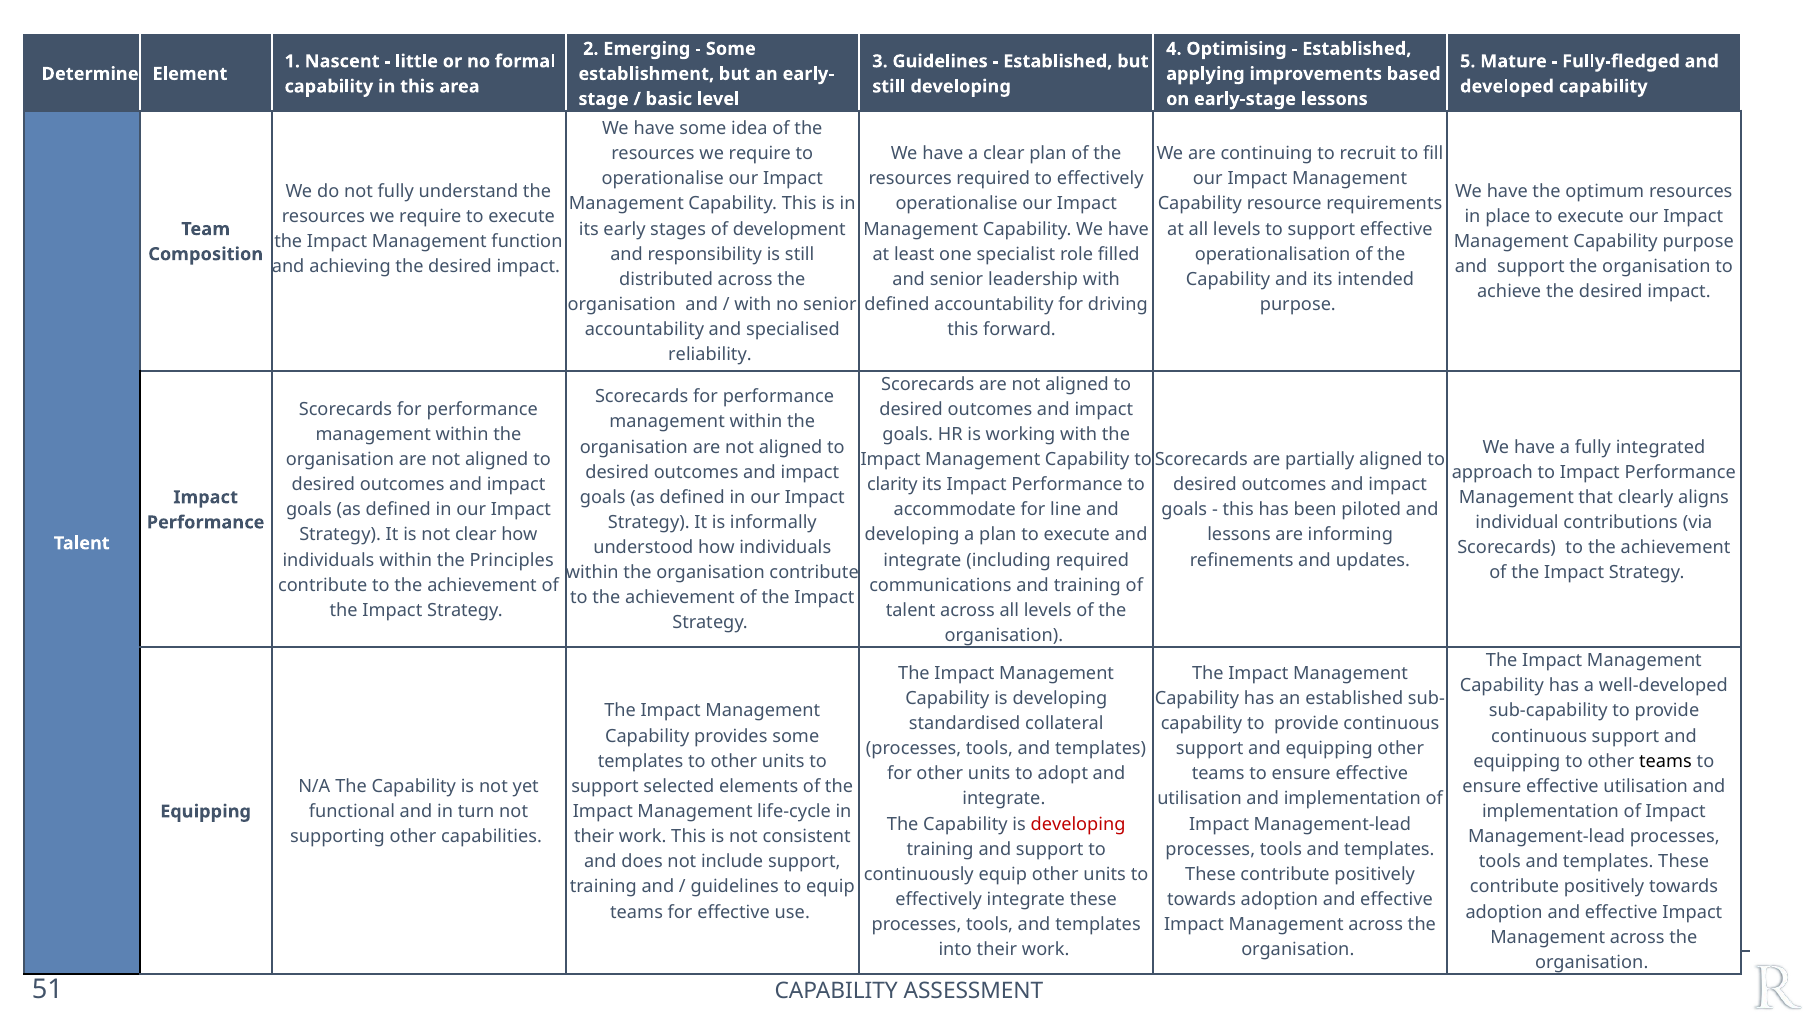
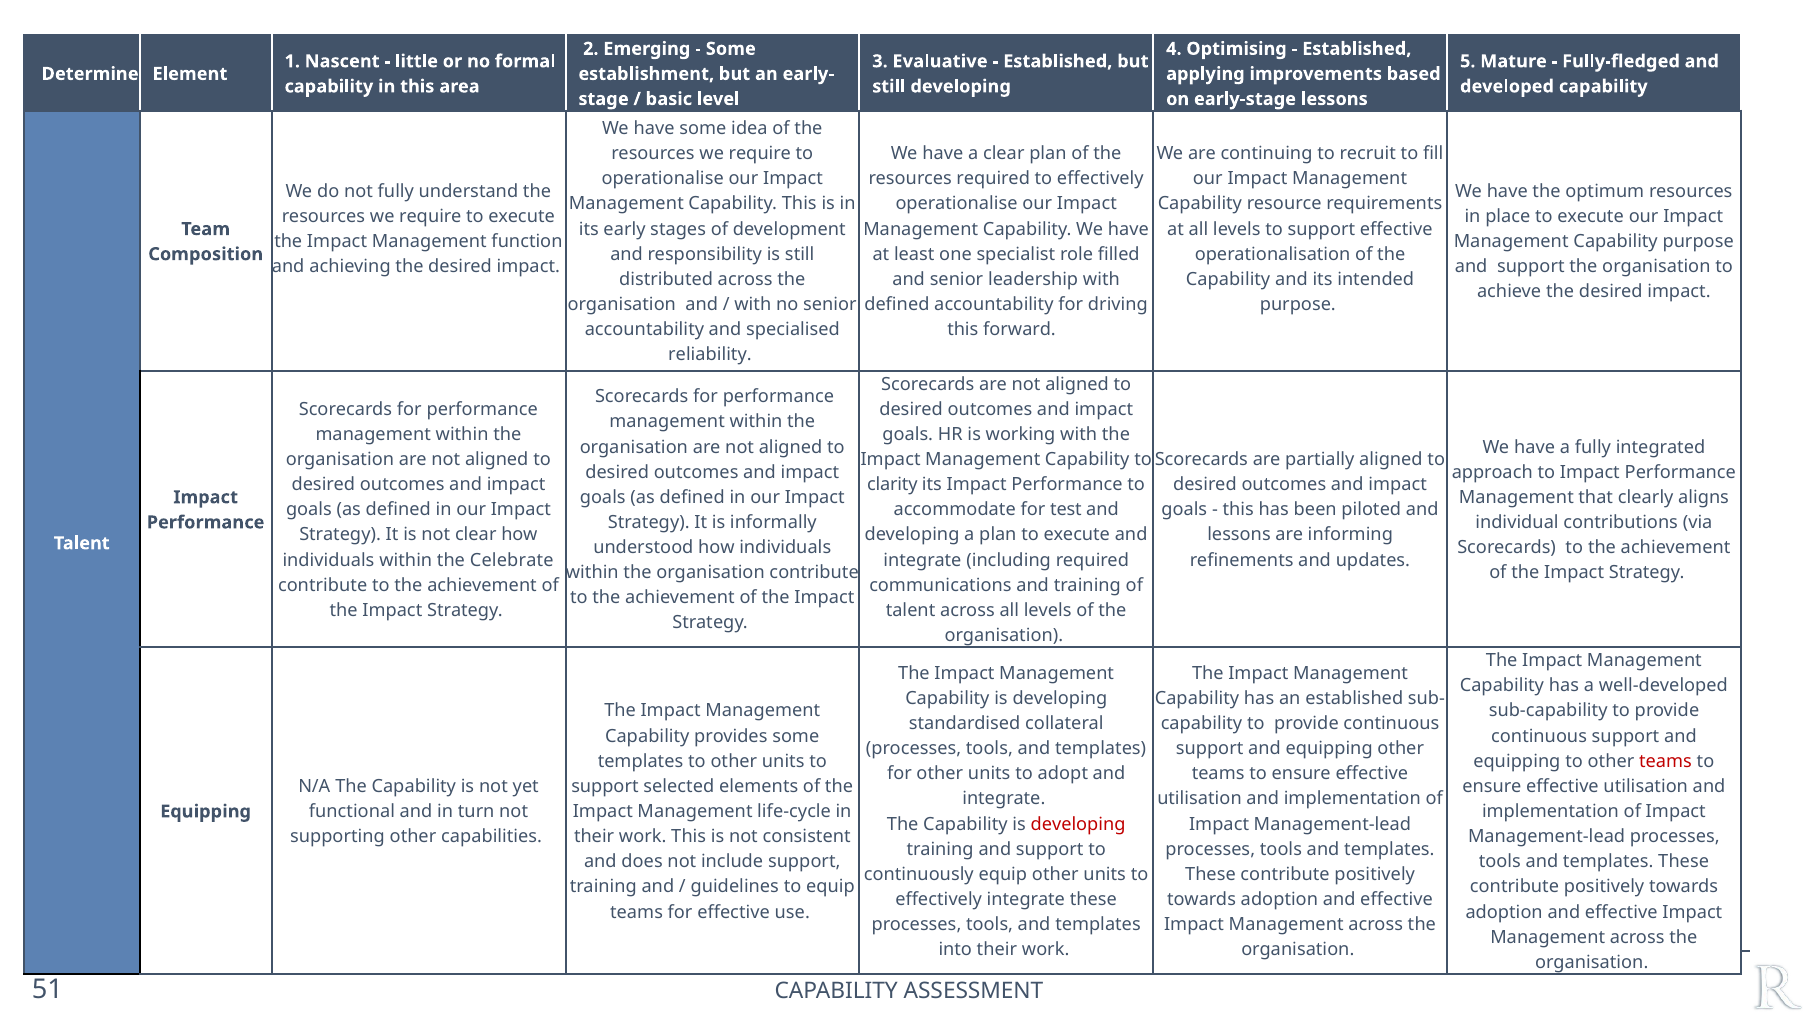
3 Guidelines: Guidelines -> Evaluative
line: line -> test
Principles: Principles -> Celebrate
teams at (1665, 761) colour: black -> red
